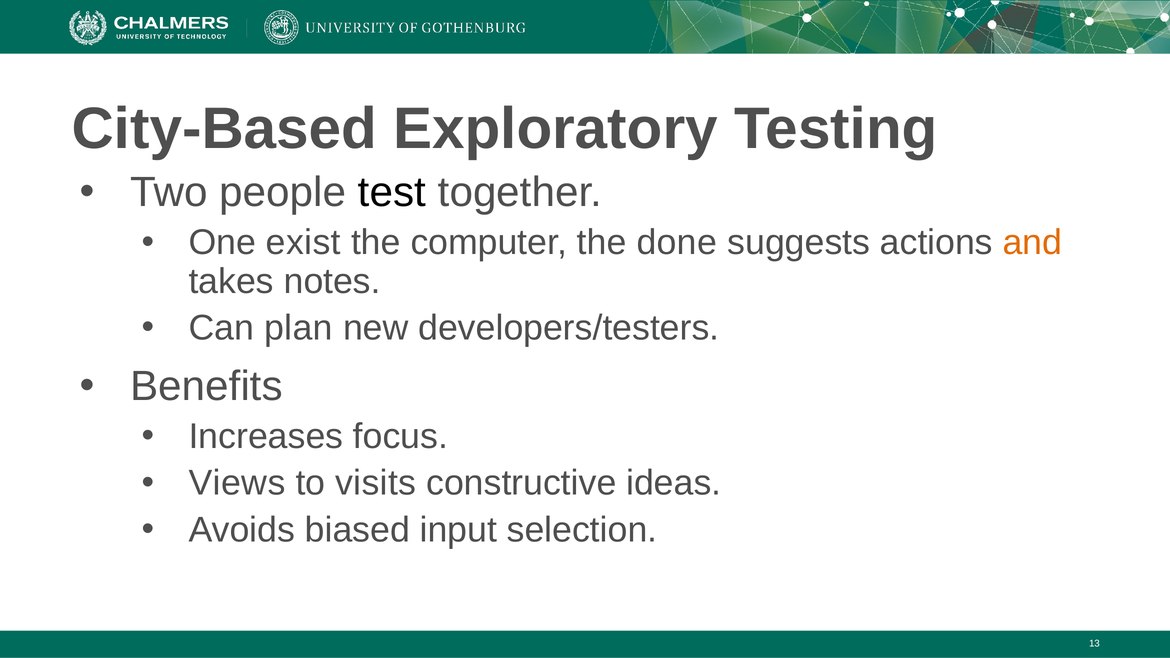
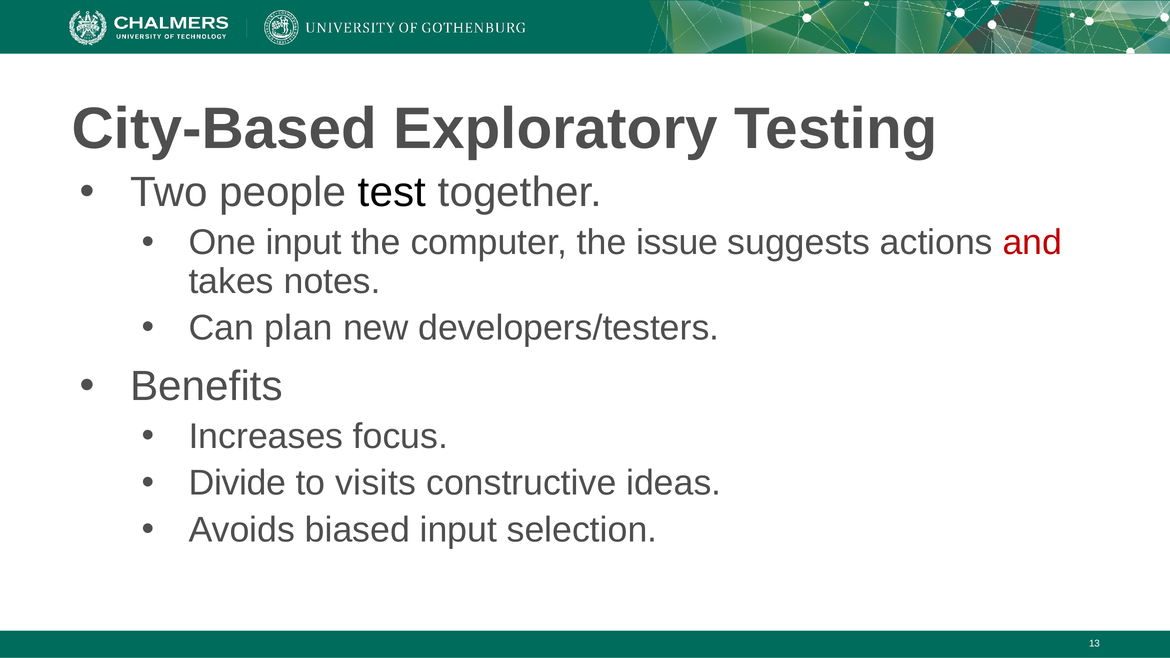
One exist: exist -> input
done: done -> issue
and colour: orange -> red
Views: Views -> Divide
